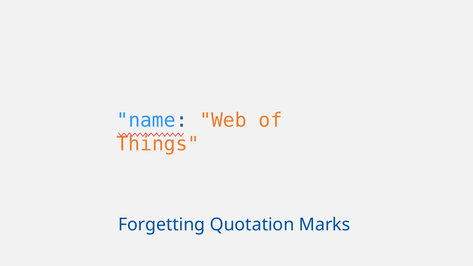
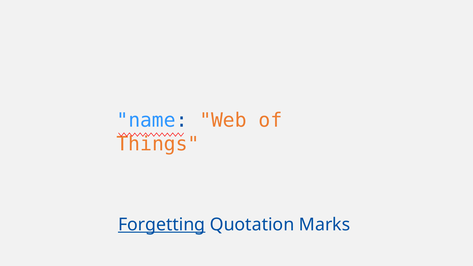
Forgetting underline: none -> present
